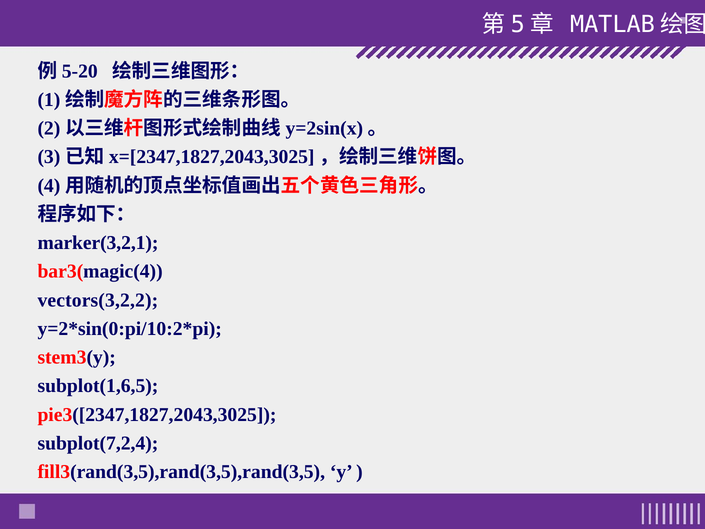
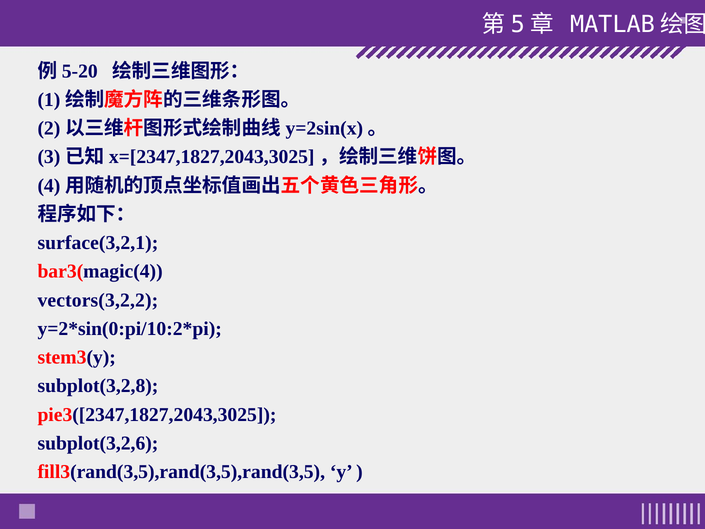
marker(3,2,1: marker(3,2,1 -> surface(3,2,1
subplot(1,6,5: subplot(1,6,5 -> subplot(3,2,8
subplot(7,2,4: subplot(7,2,4 -> subplot(3,2,6
